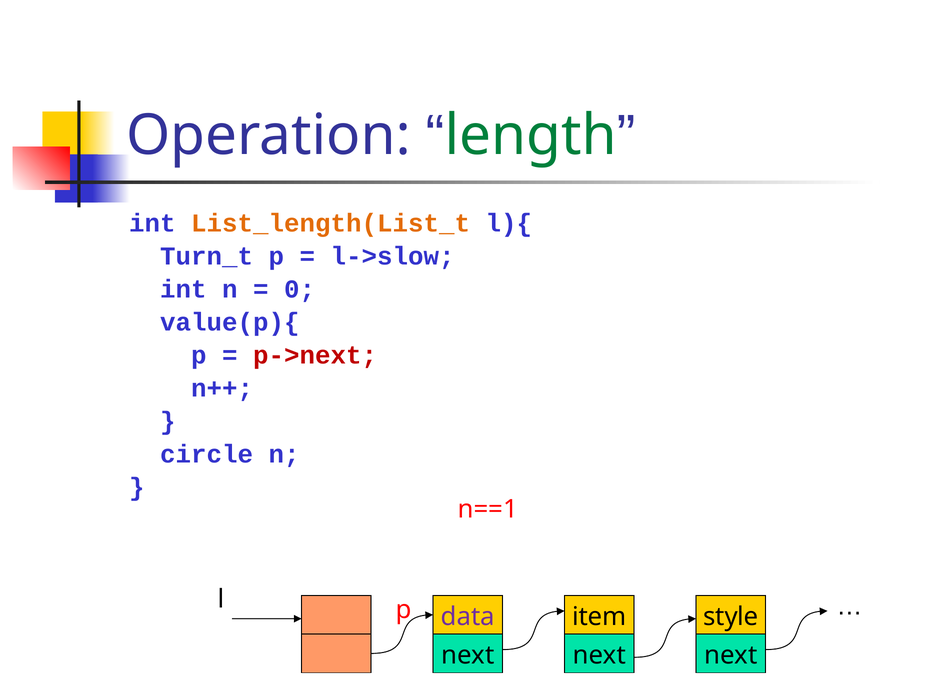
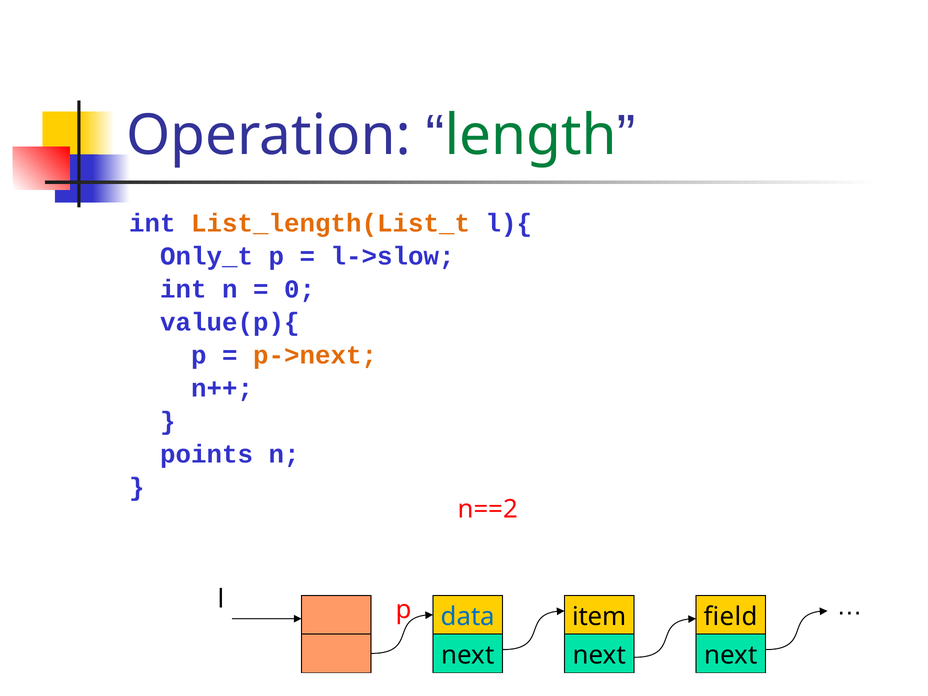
Turn_t: Turn_t -> Only_t
p->next colour: red -> orange
circle: circle -> points
n==1: n==1 -> n==2
data colour: purple -> blue
style: style -> field
